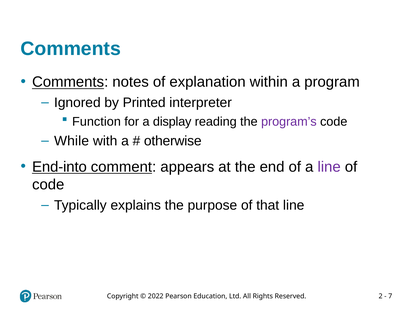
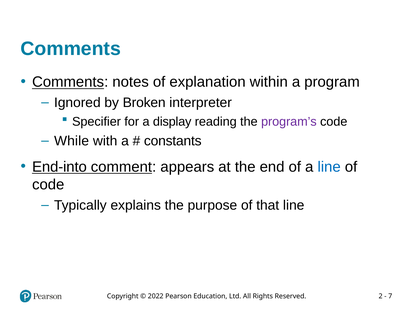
Printed: Printed -> Broken
Function: Function -> Specifier
otherwise: otherwise -> constants
line at (329, 167) colour: purple -> blue
